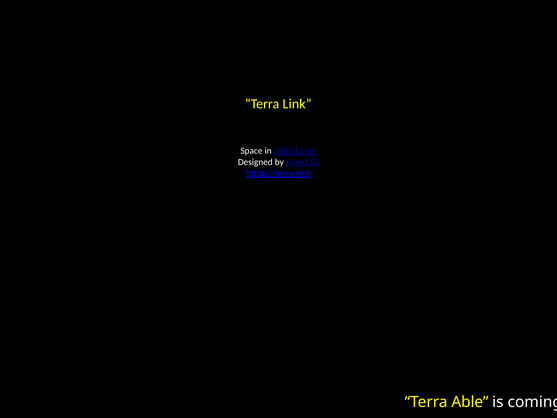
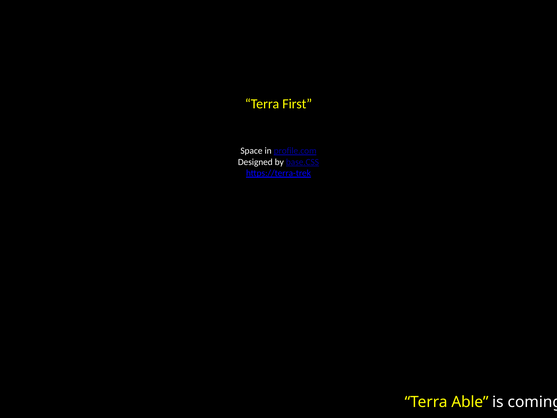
Link: Link -> First
added.com: added.com -> profile.com
